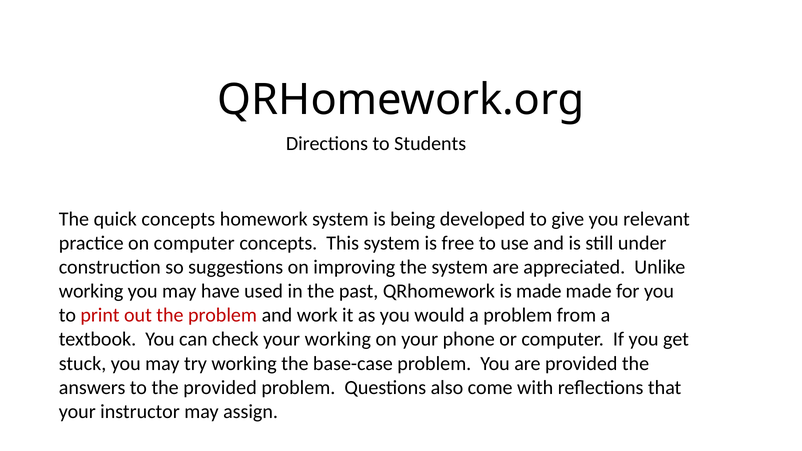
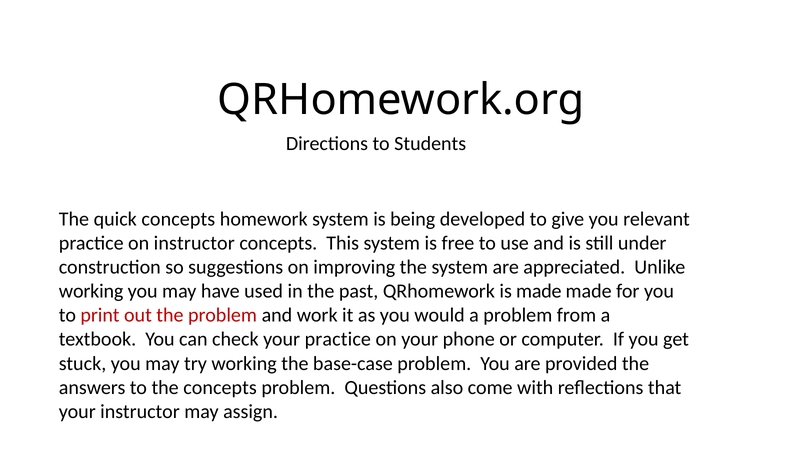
on computer: computer -> instructor
your working: working -> practice
the provided: provided -> concepts
